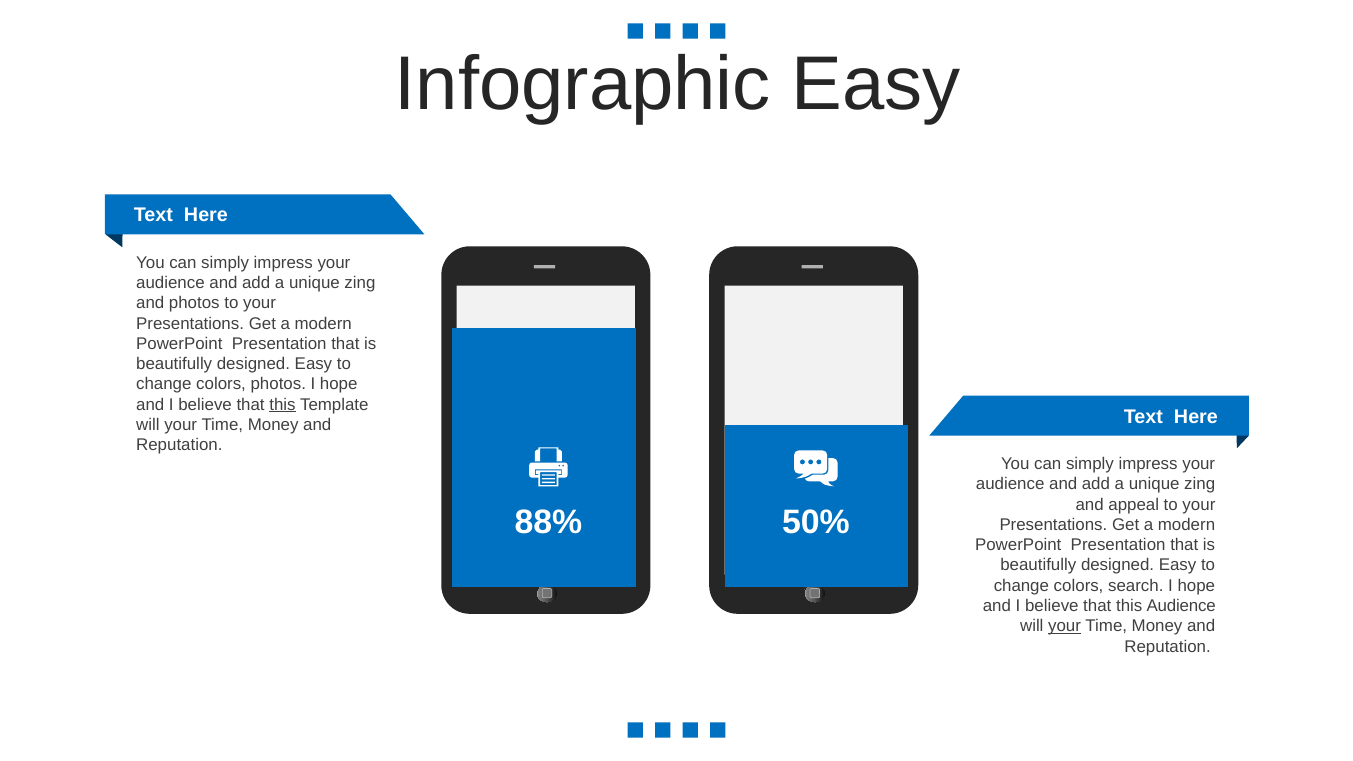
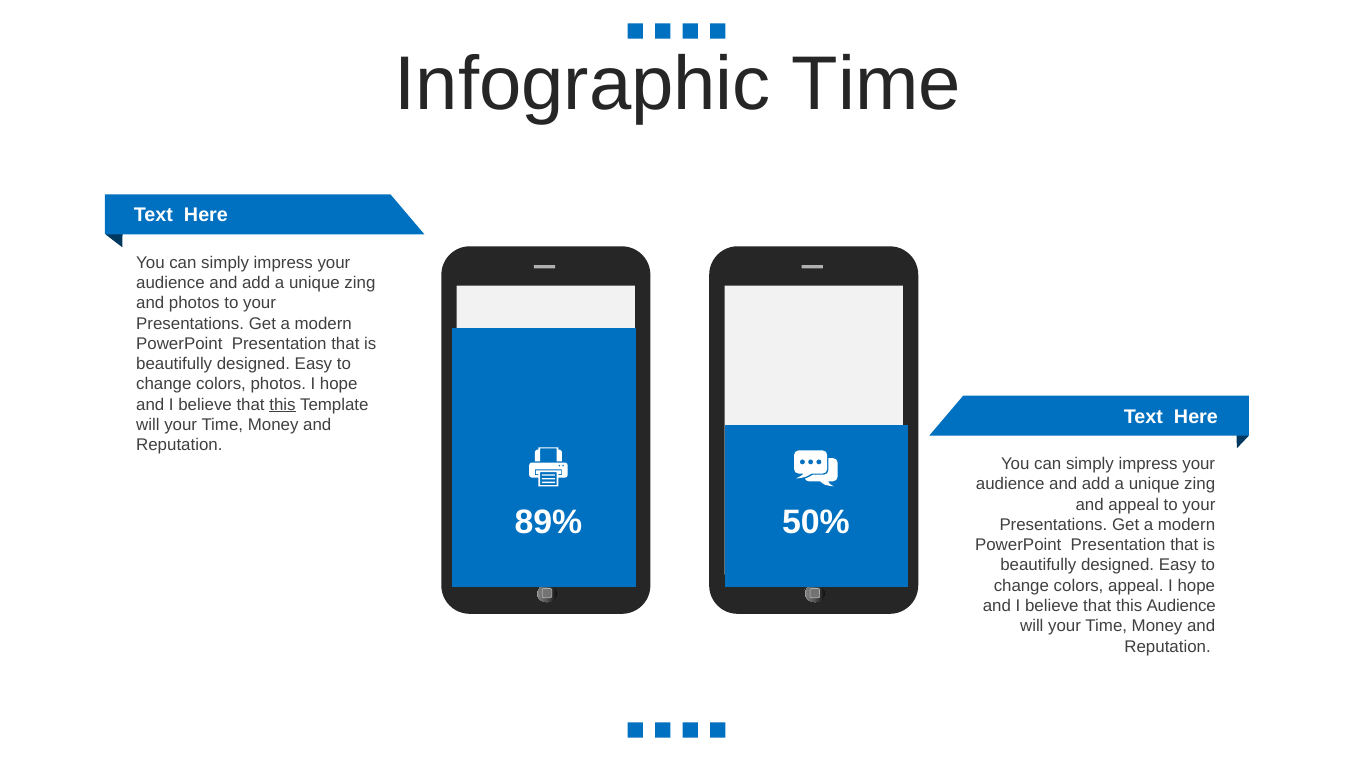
Infographic Easy: Easy -> Time
88%: 88% -> 89%
colors search: search -> appeal
your at (1065, 626) underline: present -> none
